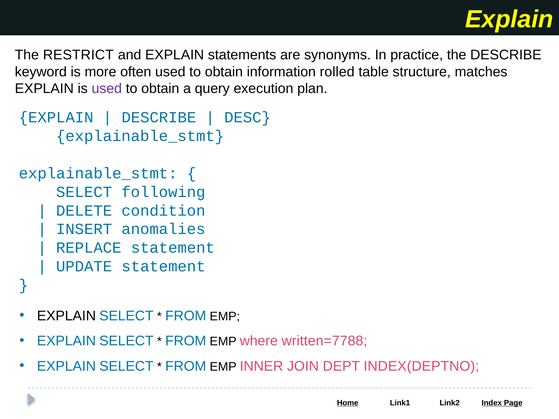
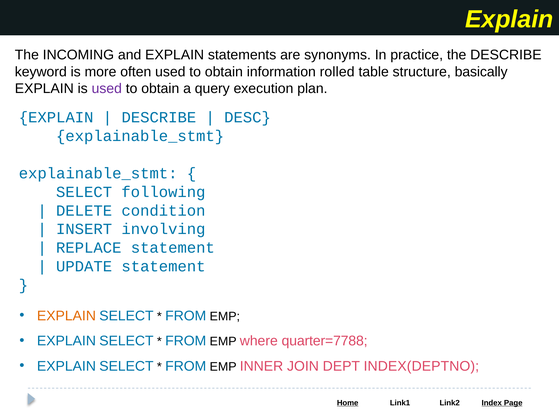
RESTRICT: RESTRICT -> INCOMING
matches: matches -> basically
anomalies: anomalies -> involving
EXPLAIN at (66, 316) colour: black -> orange
written=7788: written=7788 -> quarter=7788
